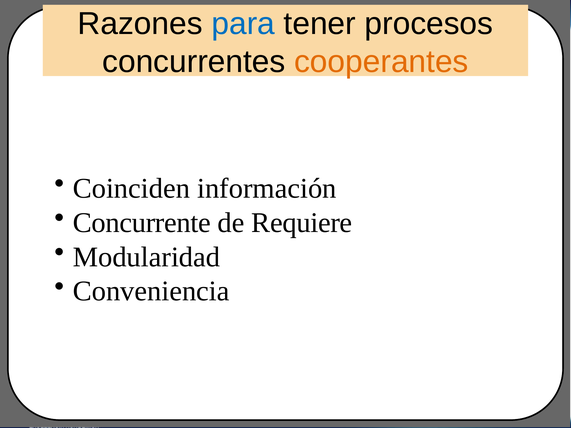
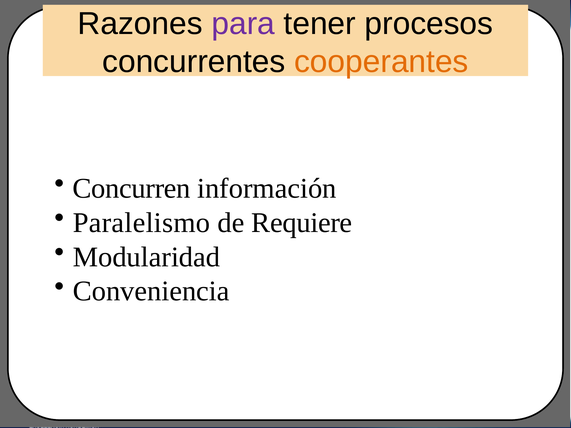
para colour: blue -> purple
Coinciden: Coinciden -> Concurren
Concurrente: Concurrente -> Paralelismo
